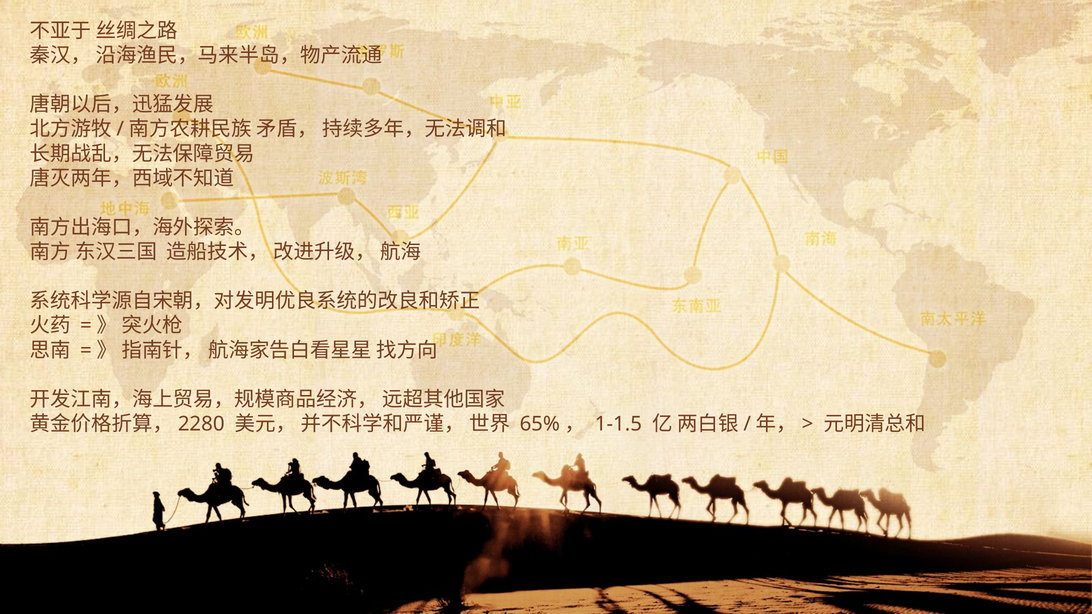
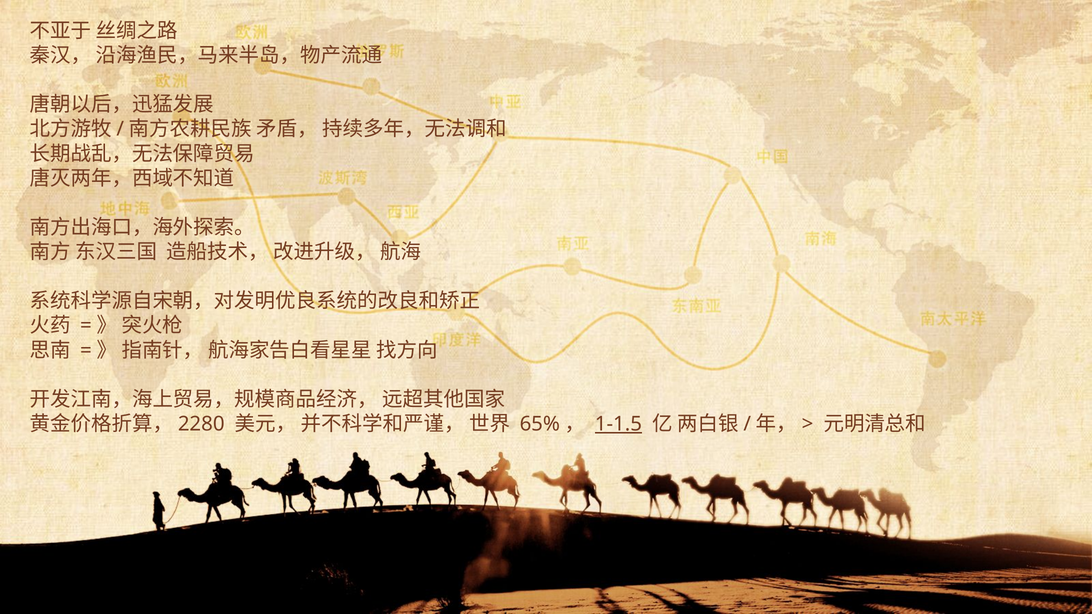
1-1.5 underline: none -> present
